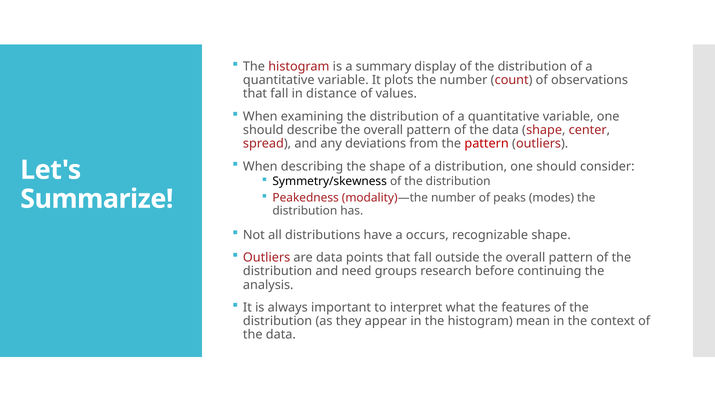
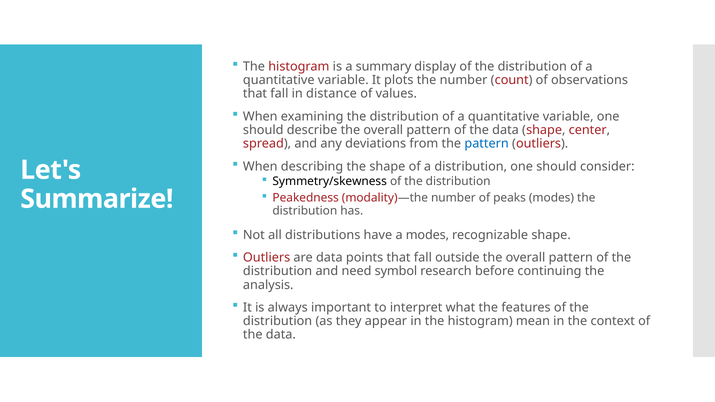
pattern at (487, 144) colour: red -> blue
a occurs: occurs -> modes
groups: groups -> symbol
